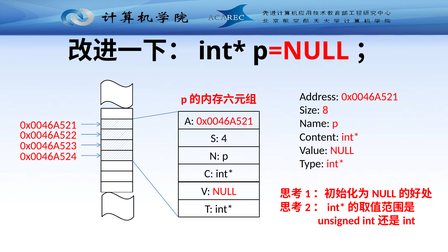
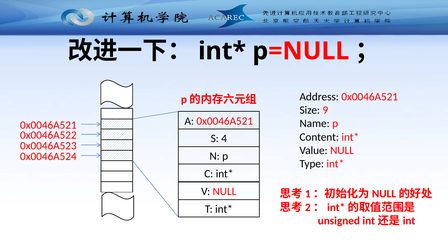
8: 8 -> 9
